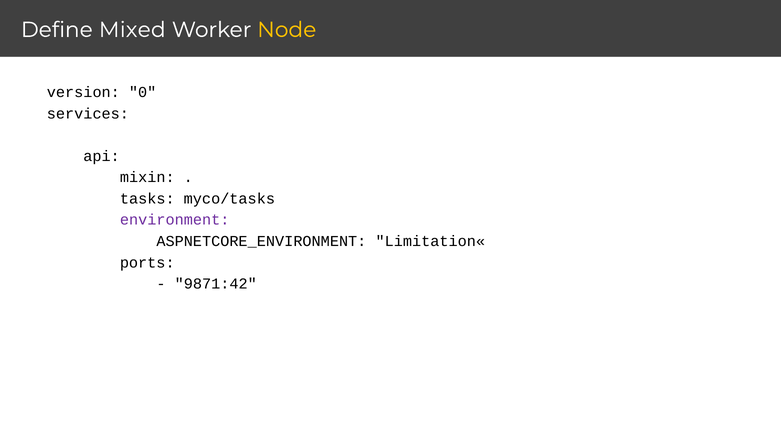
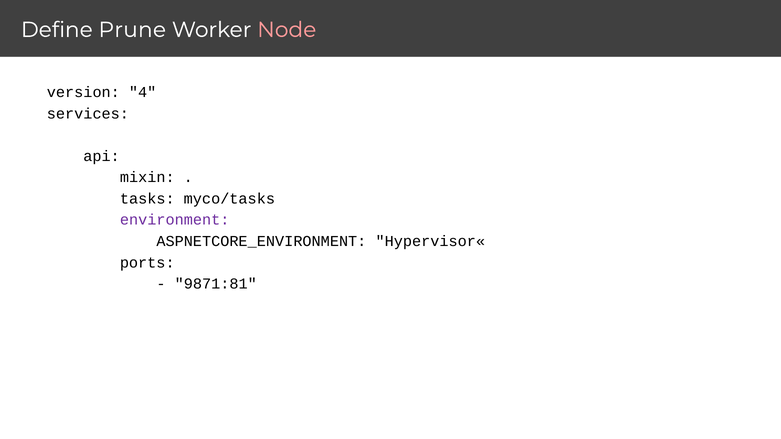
Mixed: Mixed -> Prune
Node colour: yellow -> pink
0: 0 -> 4
Limitation«: Limitation« -> Hypervisor«
9871:42: 9871:42 -> 9871:81
